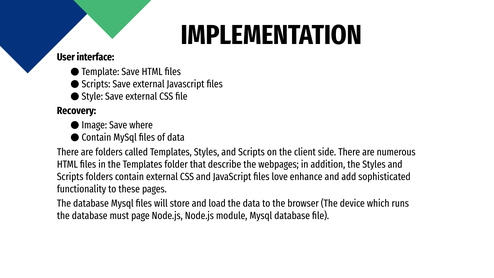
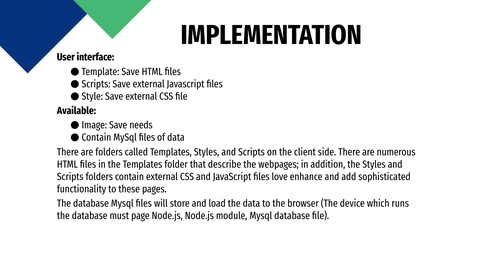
Recovery: Recovery -> Available
where: where -> needs
